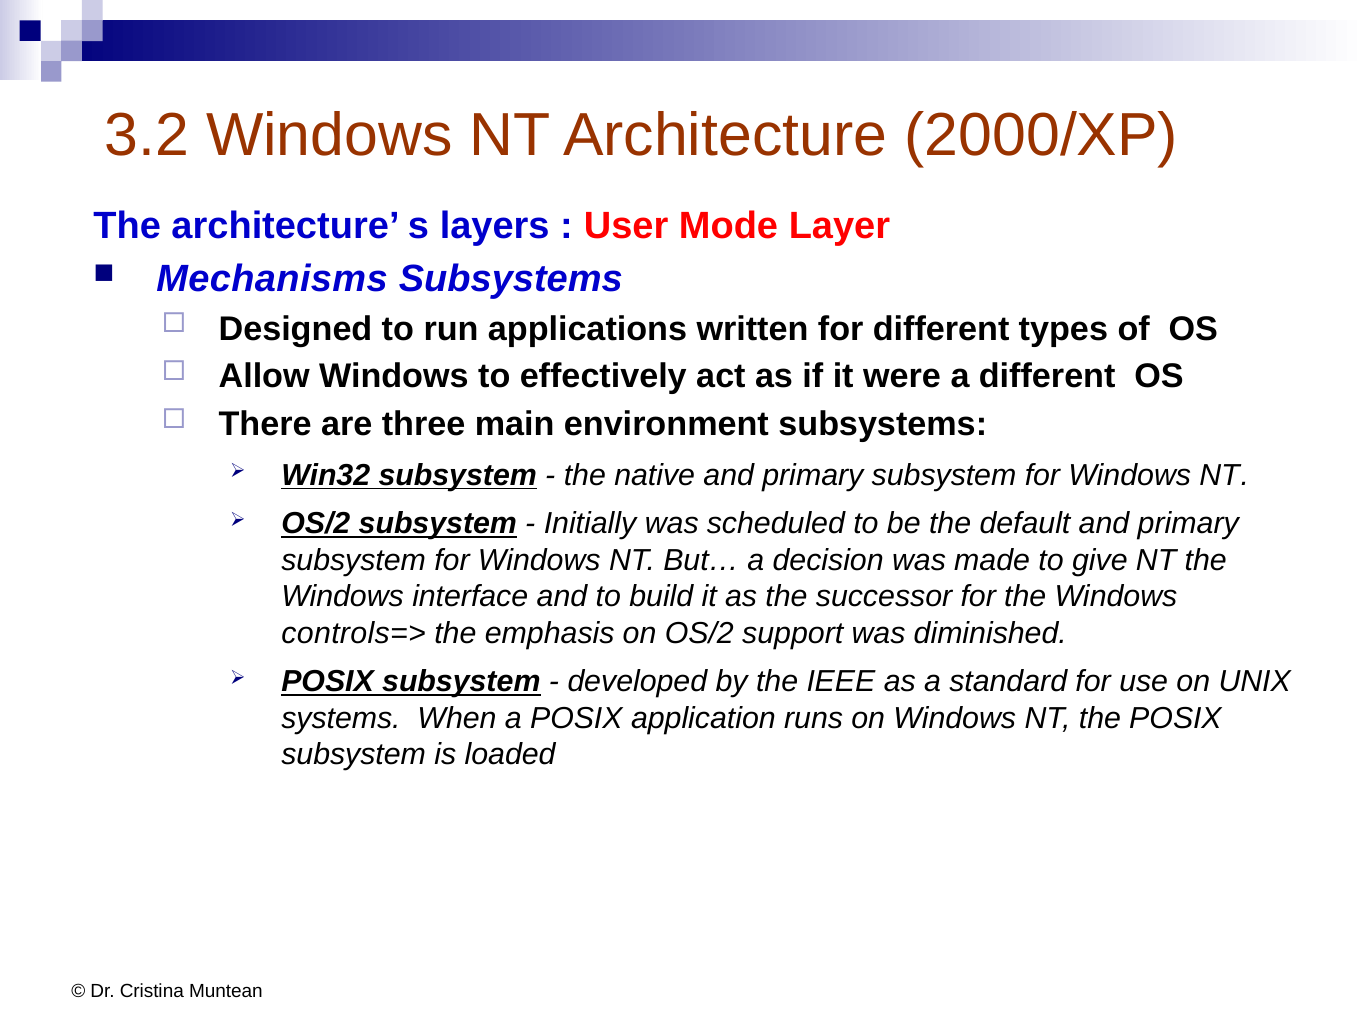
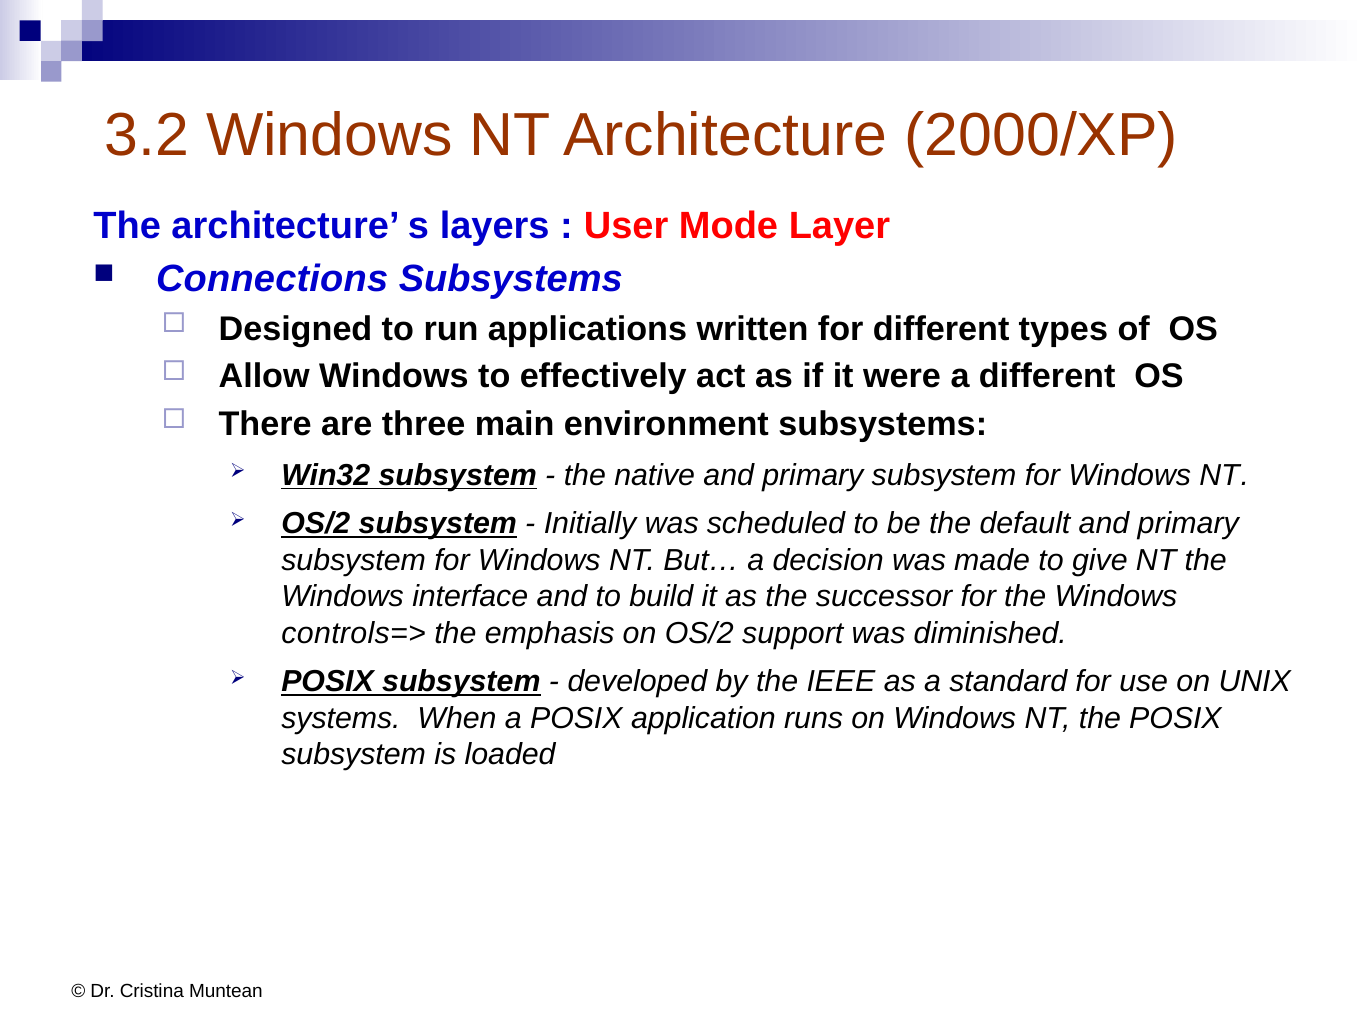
Mechanisms: Mechanisms -> Connections
